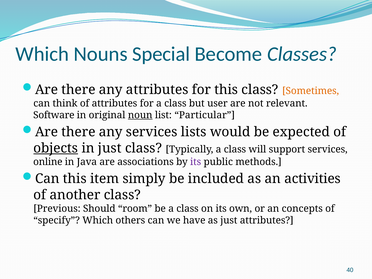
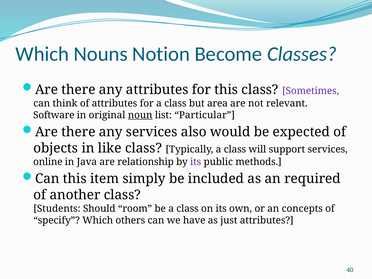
Special: Special -> Notion
Sometimes colour: orange -> purple
user: user -> area
lists: lists -> also
objects underline: present -> none
in just: just -> like
associations: associations -> relationship
activities: activities -> required
Previous: Previous -> Students
